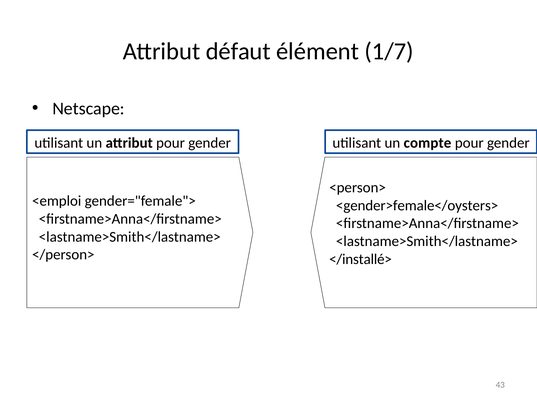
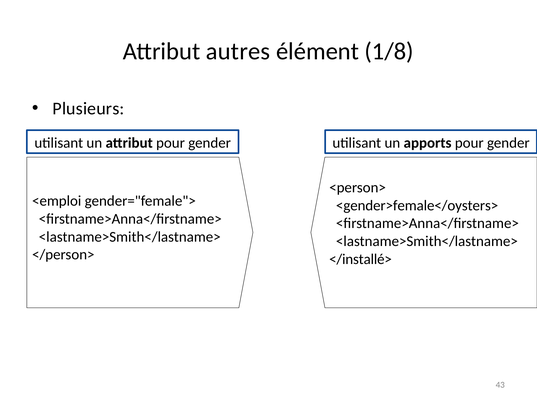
défaut: défaut -> autres
1/7: 1/7 -> 1/8
Netscape: Netscape -> Plusieurs
compte: compte -> apports
